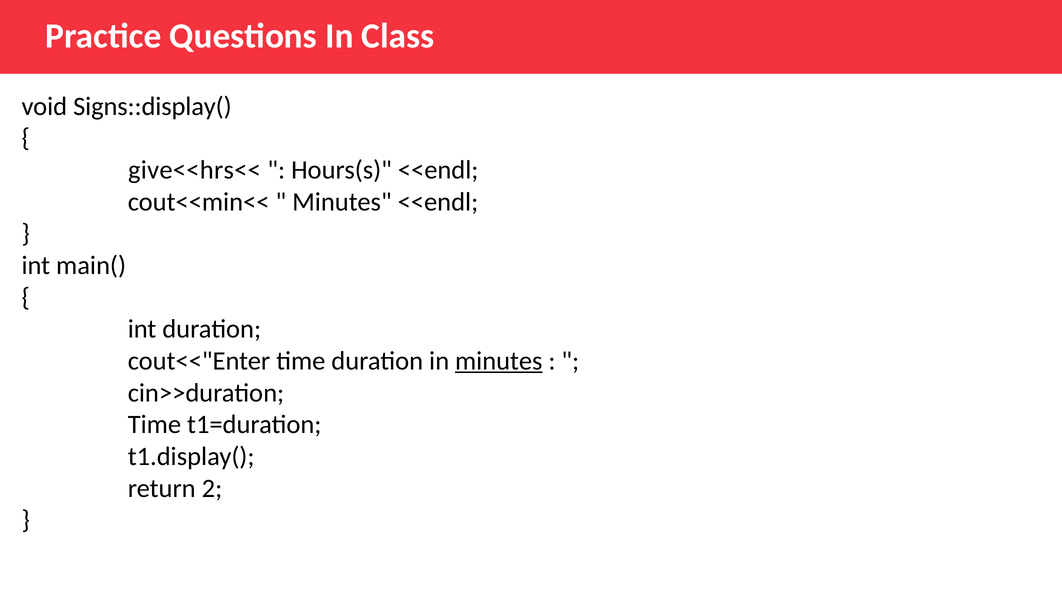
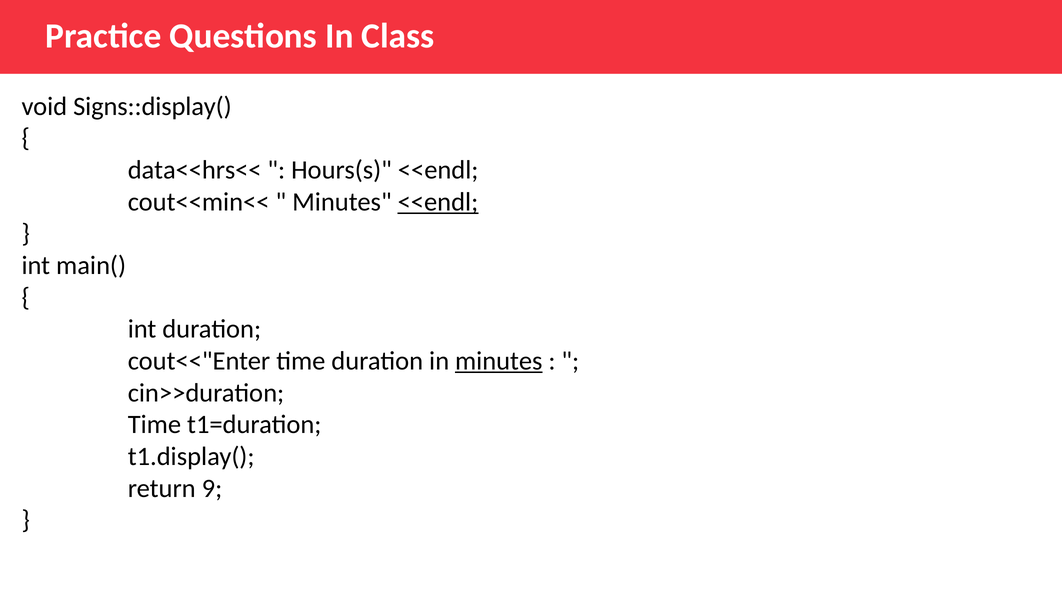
give<<hrs<<: give<<hrs<< -> data<<hrs<<
<<endl at (438, 202) underline: none -> present
2: 2 -> 9
